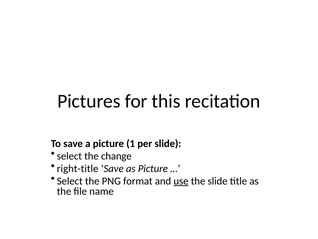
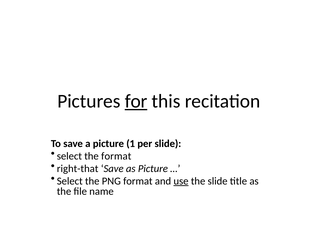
for underline: none -> present
the change: change -> format
right-title: right-title -> right-that
